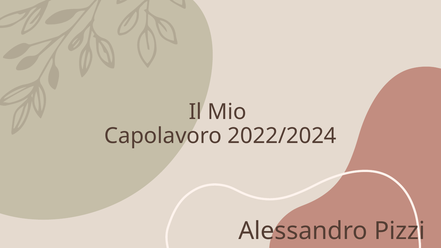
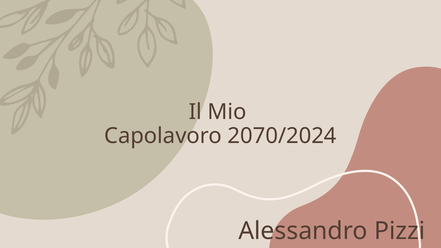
2022/2024: 2022/2024 -> 2070/2024
